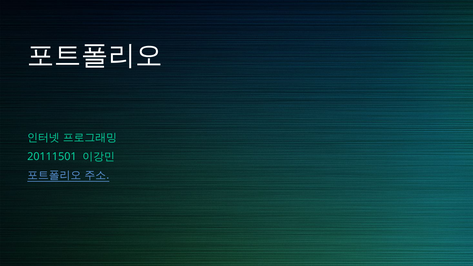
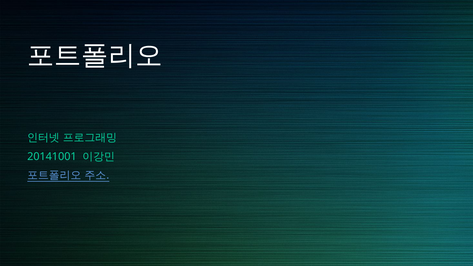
20111501: 20111501 -> 20141001
